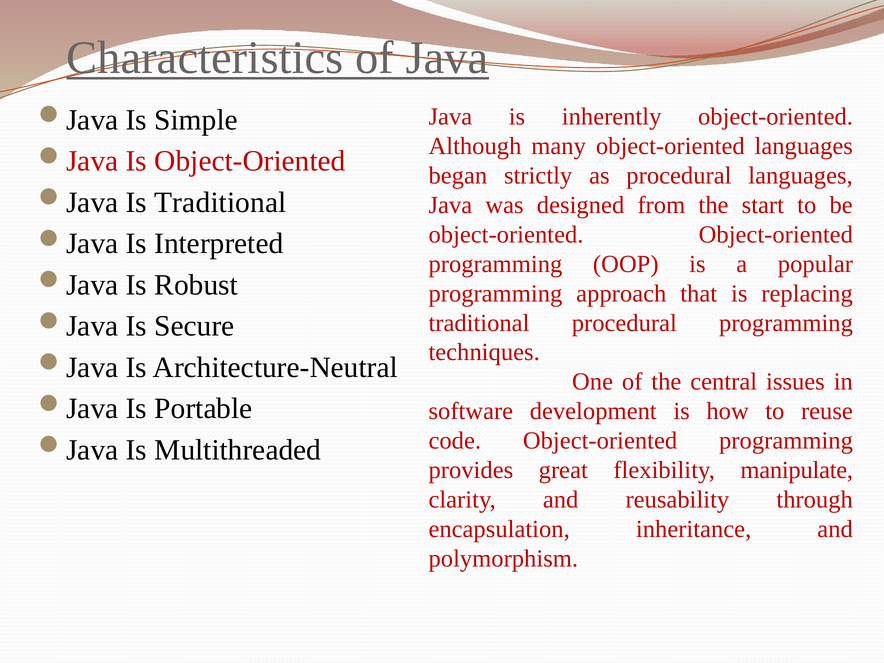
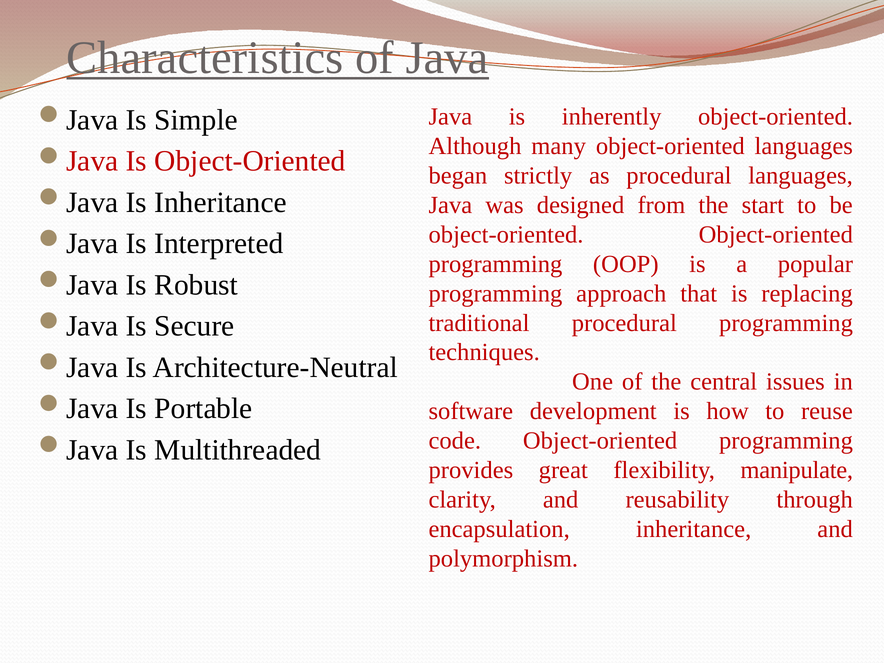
Is Traditional: Traditional -> Inheritance
